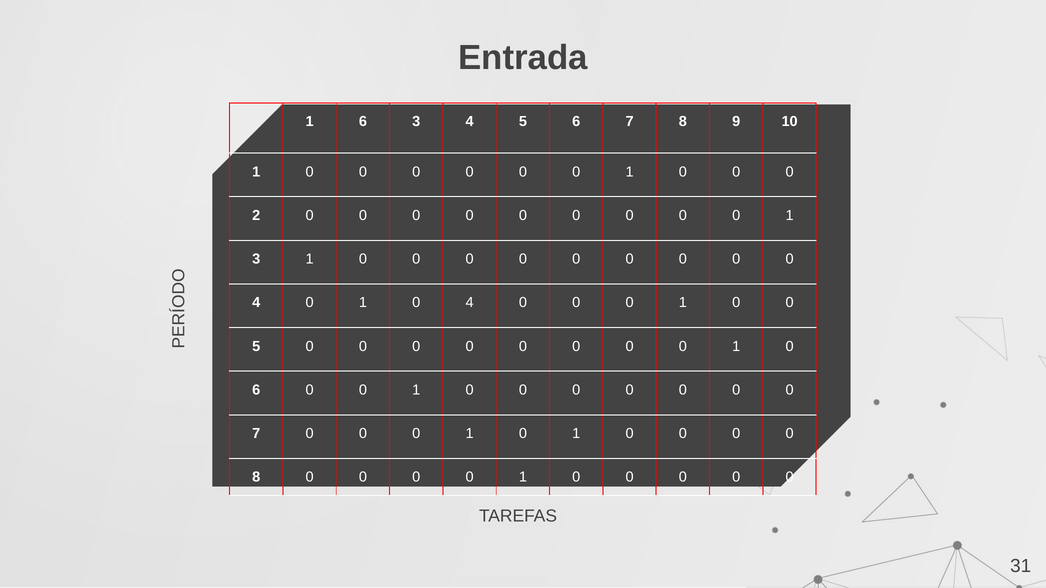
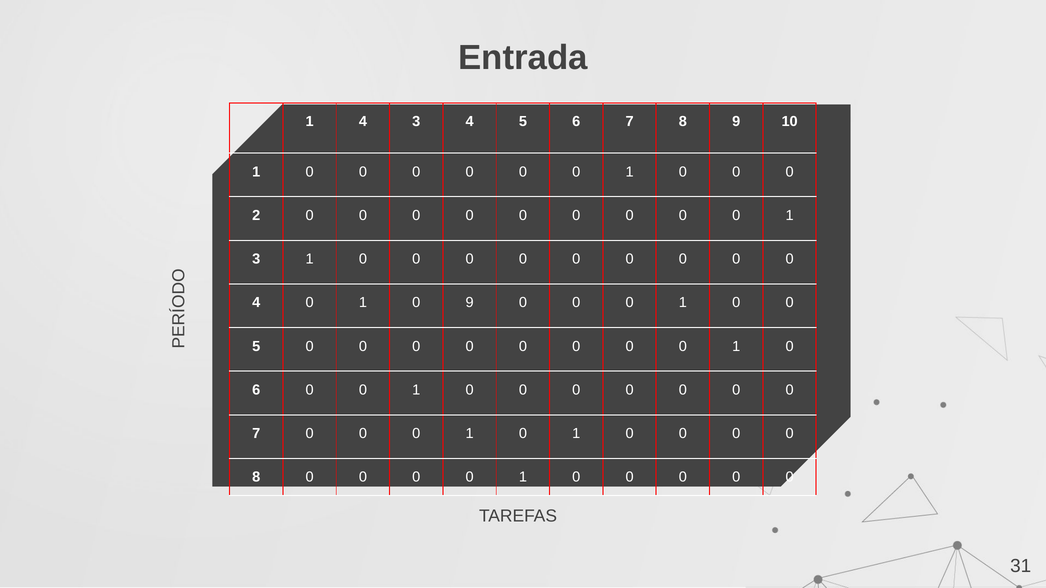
1 6: 6 -> 4
1 0 4: 4 -> 9
